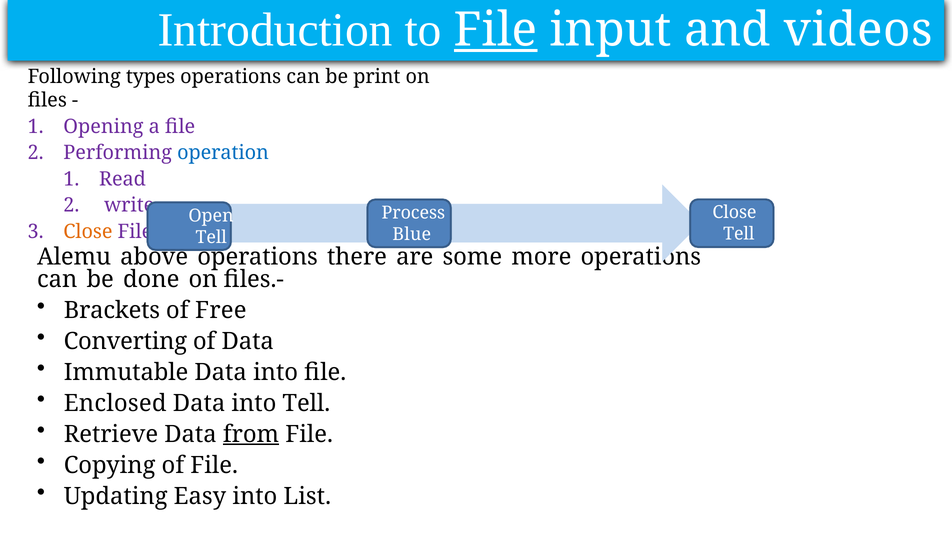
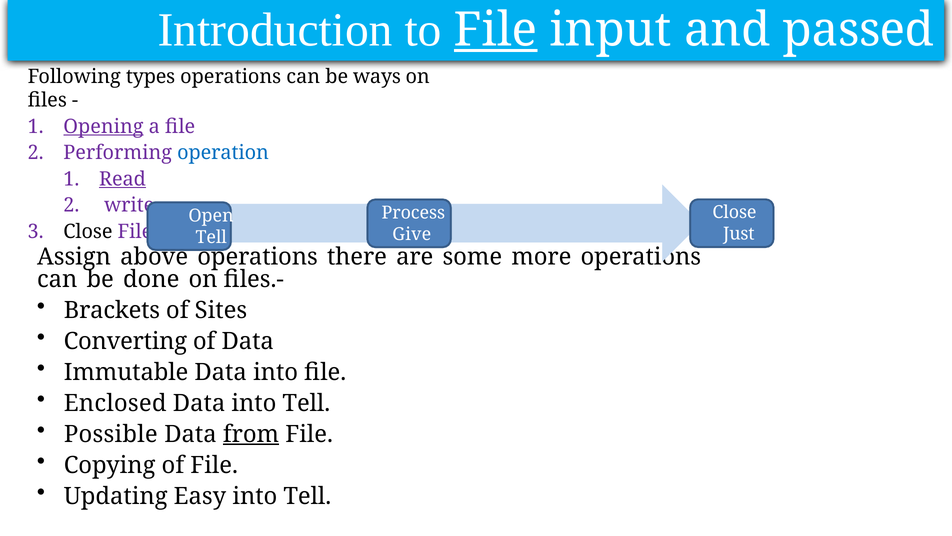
videos: videos -> passed
print: print -> ways
Opening underline: none -> present
Read underline: none -> present
Close at (88, 231) colour: orange -> black
Tell at (739, 234): Tell -> Just
Blue: Blue -> Give
Alemu: Alemu -> Assign
Free: Free -> Sites
Retrieve: Retrieve -> Possible
List at (307, 496): List -> Tell
